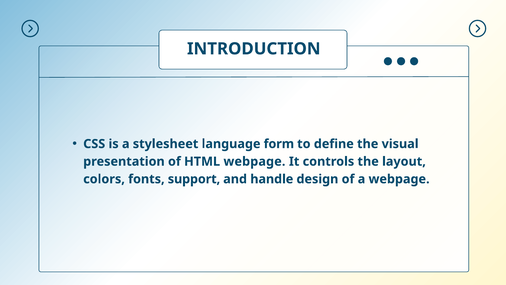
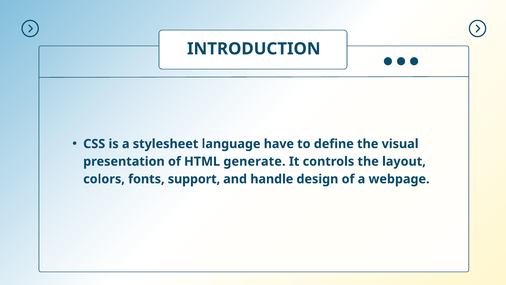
form: form -> have
HTML webpage: webpage -> generate
